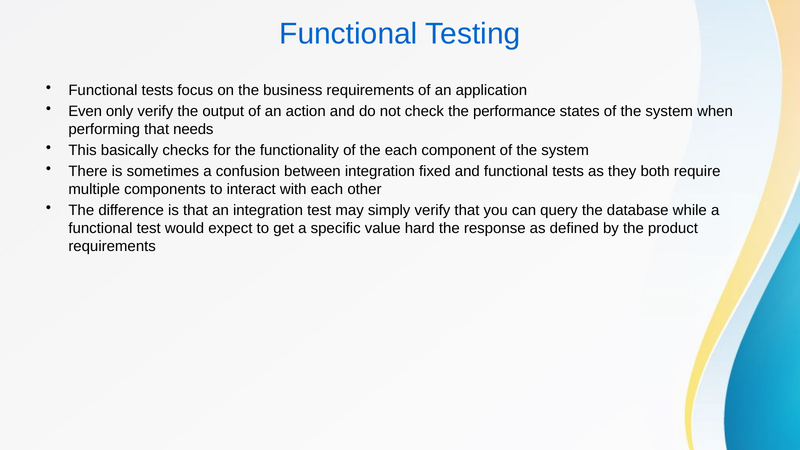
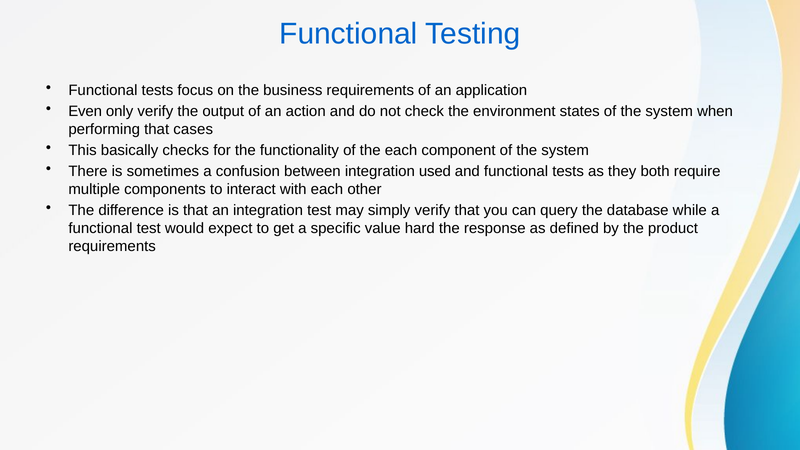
performance: performance -> environment
needs: needs -> cases
fixed: fixed -> used
